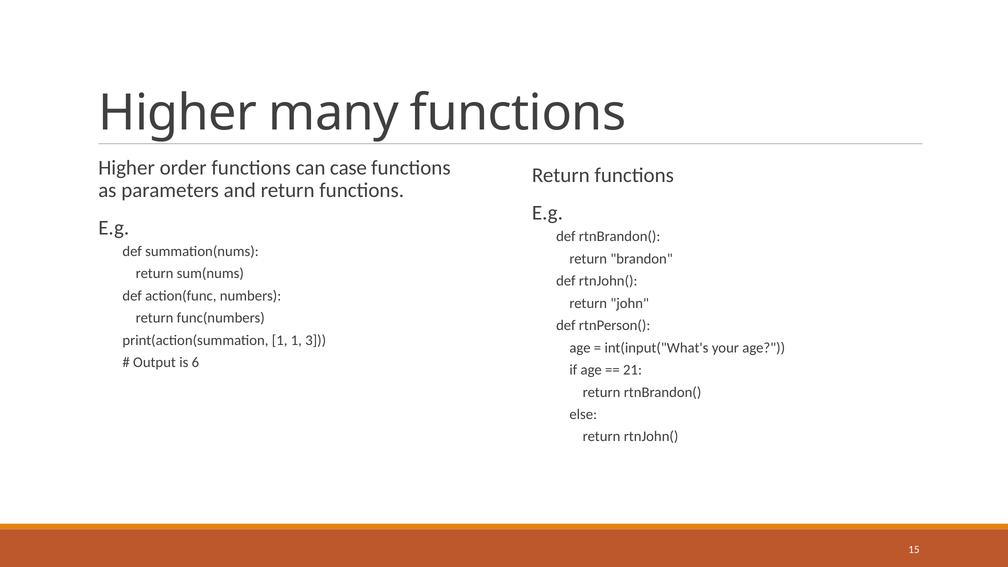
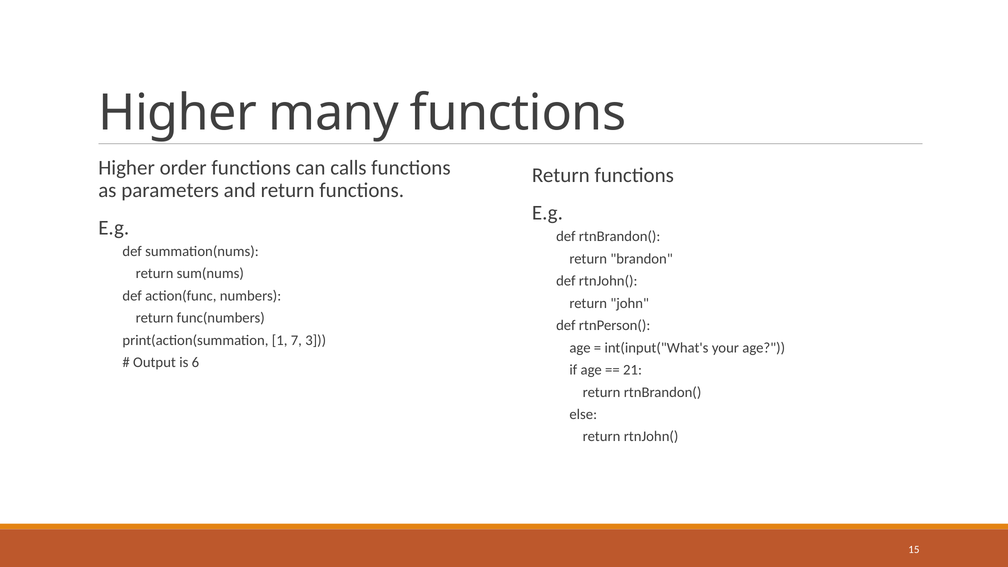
case: case -> calls
1 1: 1 -> 7
